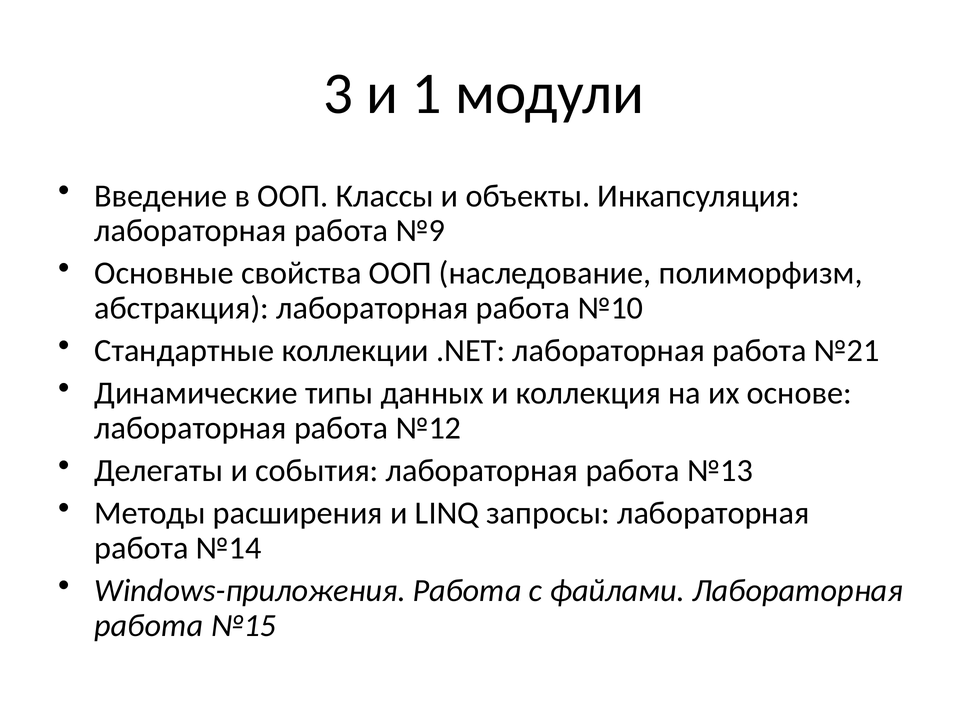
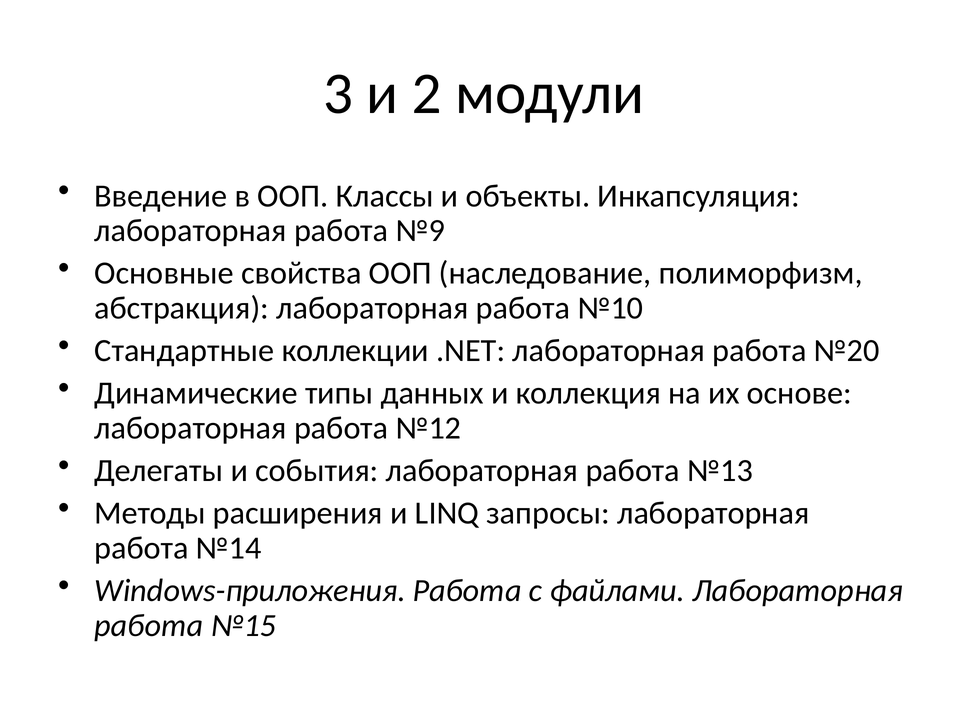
1: 1 -> 2
№21: №21 -> №20
